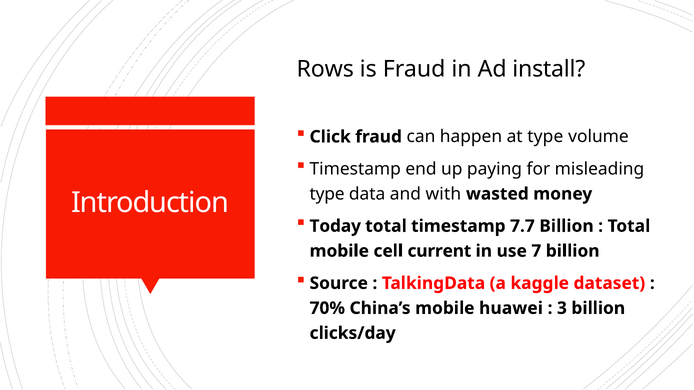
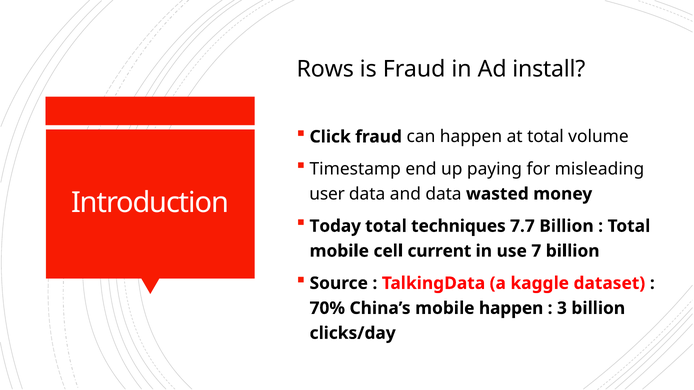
at type: type -> total
type at (327, 194): type -> user
and with: with -> data
total timestamp: timestamp -> techniques
mobile huawei: huawei -> happen
